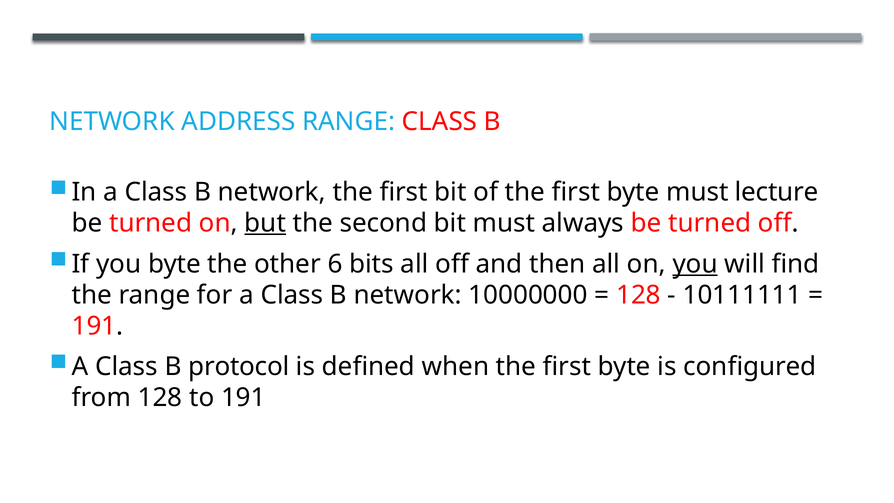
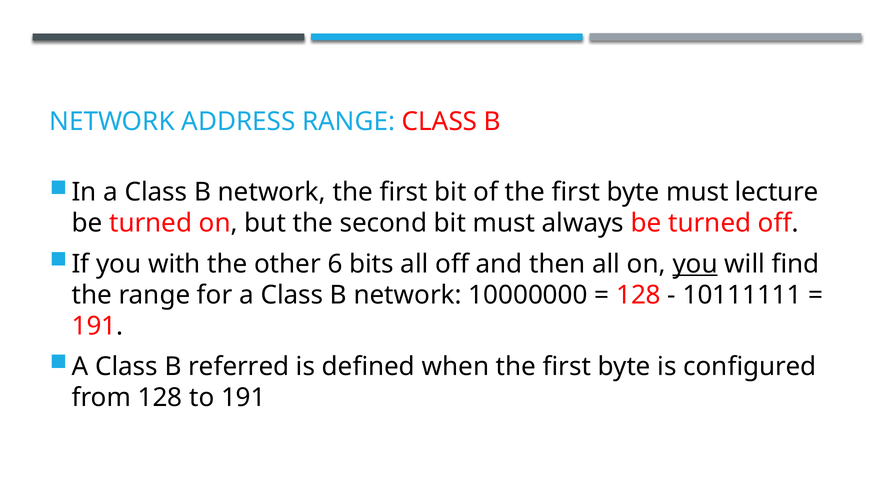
but underline: present -> none
you byte: byte -> with
protocol: protocol -> referred
